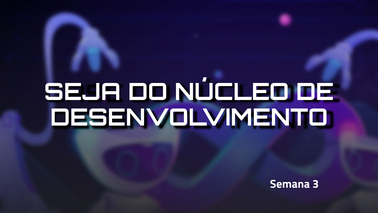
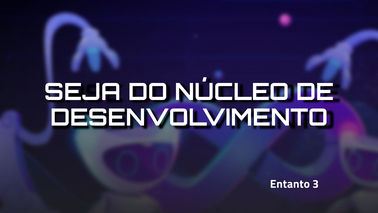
Semana: Semana -> Entanto
